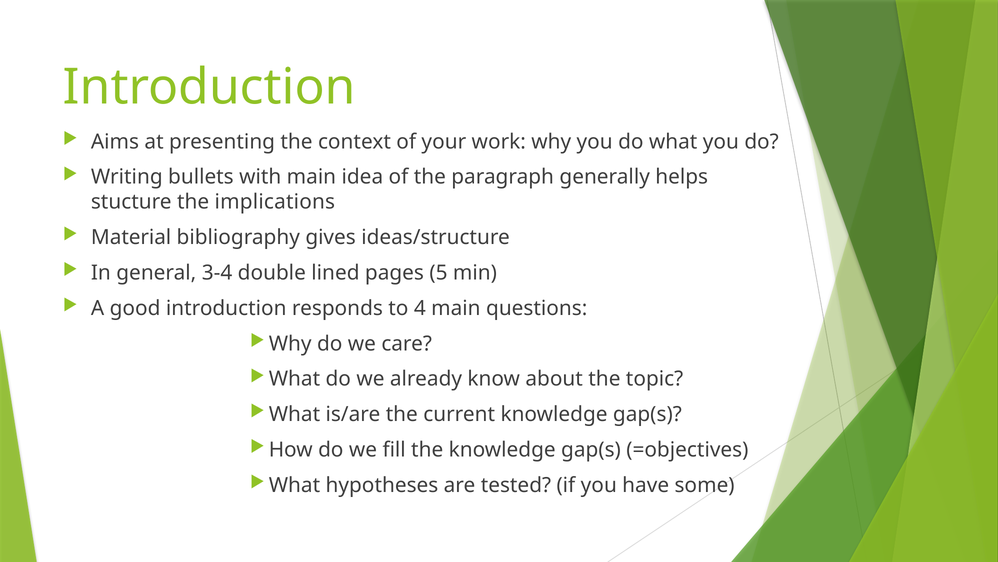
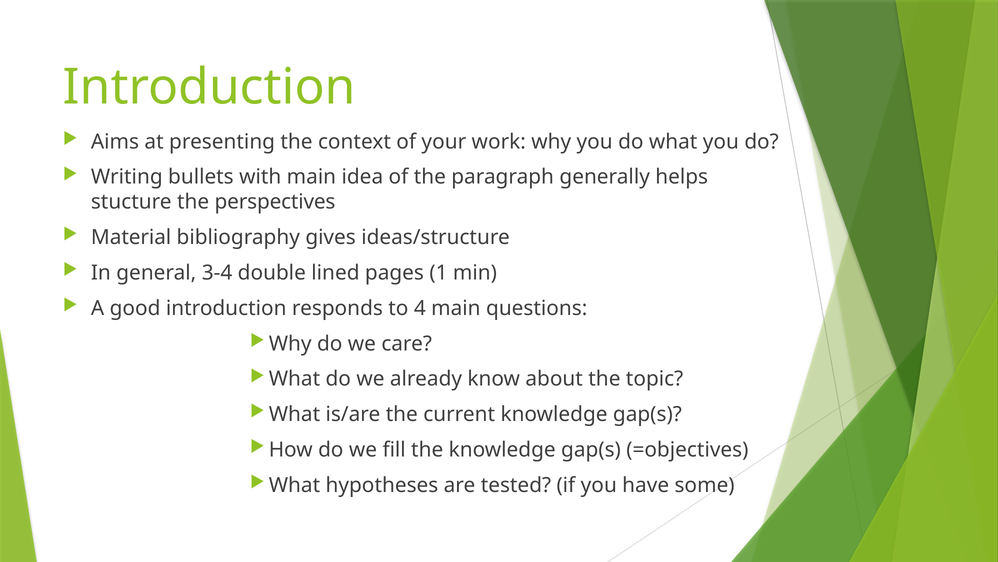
implications: implications -> perspectives
5: 5 -> 1
